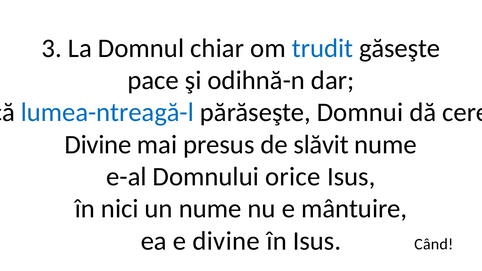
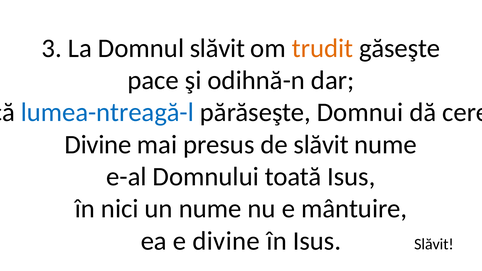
Domnul chiar: chiar -> slăvit
trudit colour: blue -> orange
orice: orice -> toată
Isus Când: Când -> Slăvit
